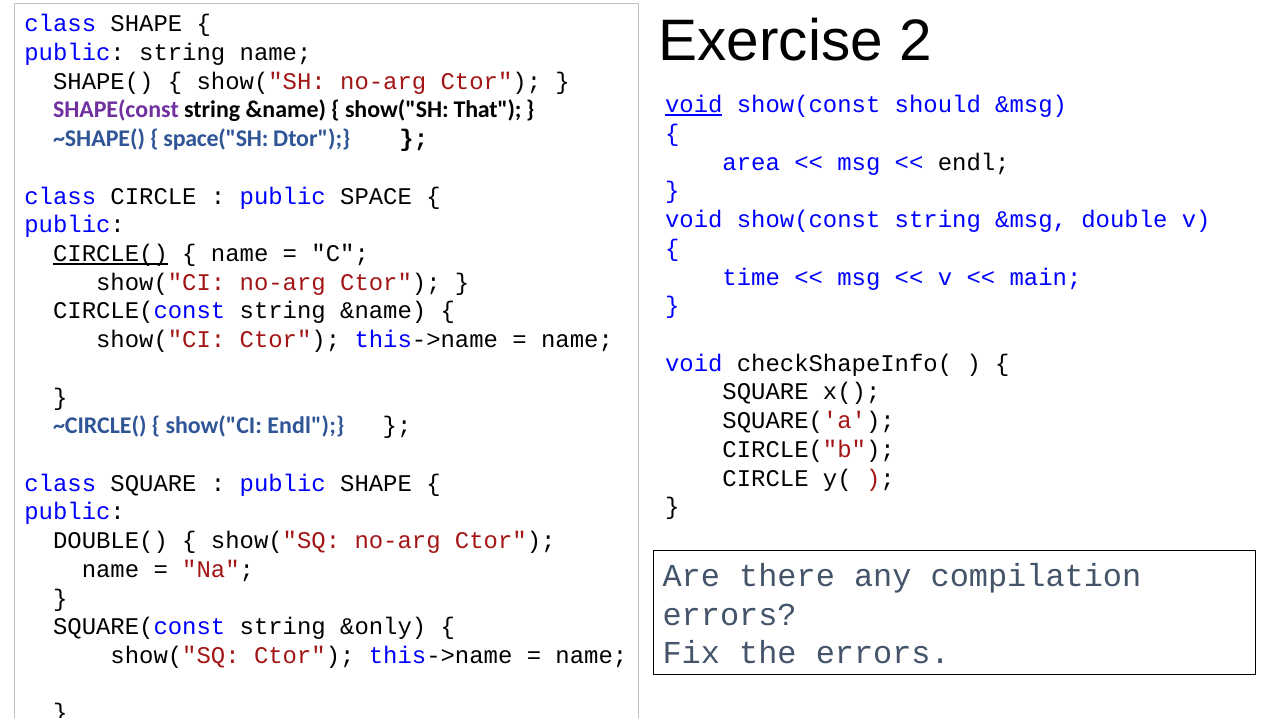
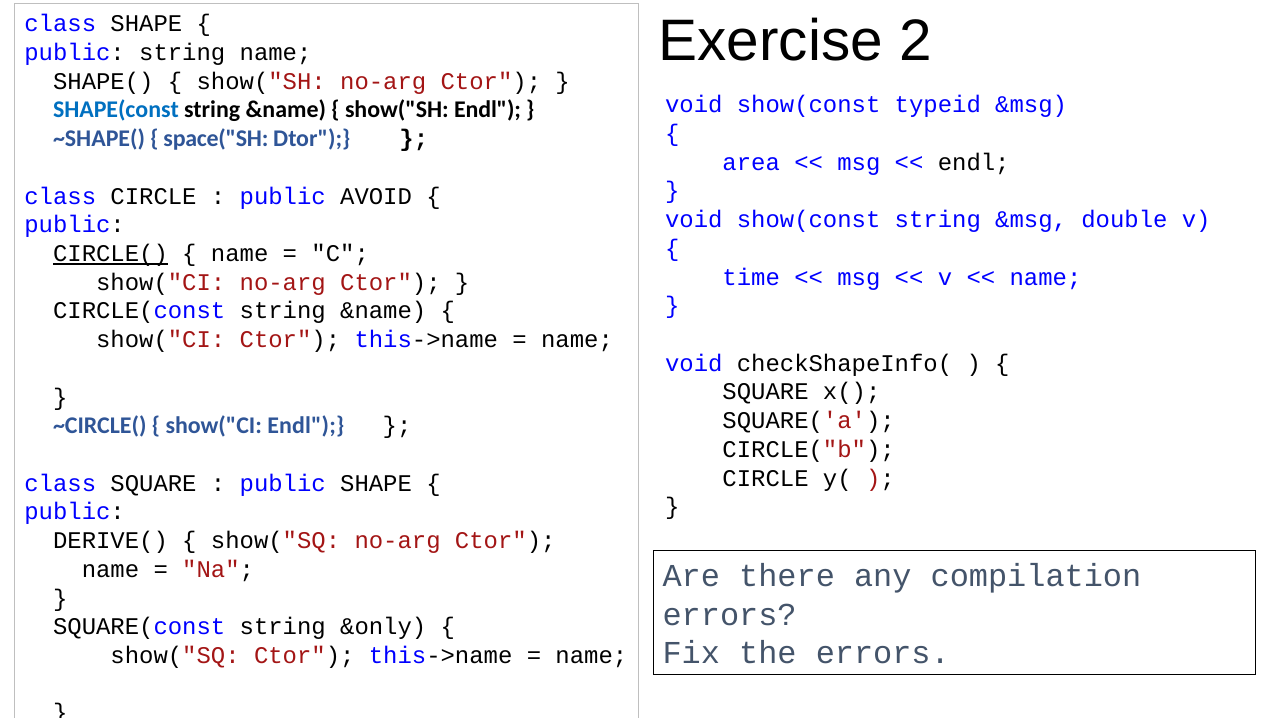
void at (694, 105) underline: present -> none
should: should -> typeid
SHAPE(const colour: purple -> blue
show("SH That: That -> Endl
SPACE: SPACE -> AVOID
main at (1045, 277): main -> name
DOUBLE(: DOUBLE( -> DERIVE(
